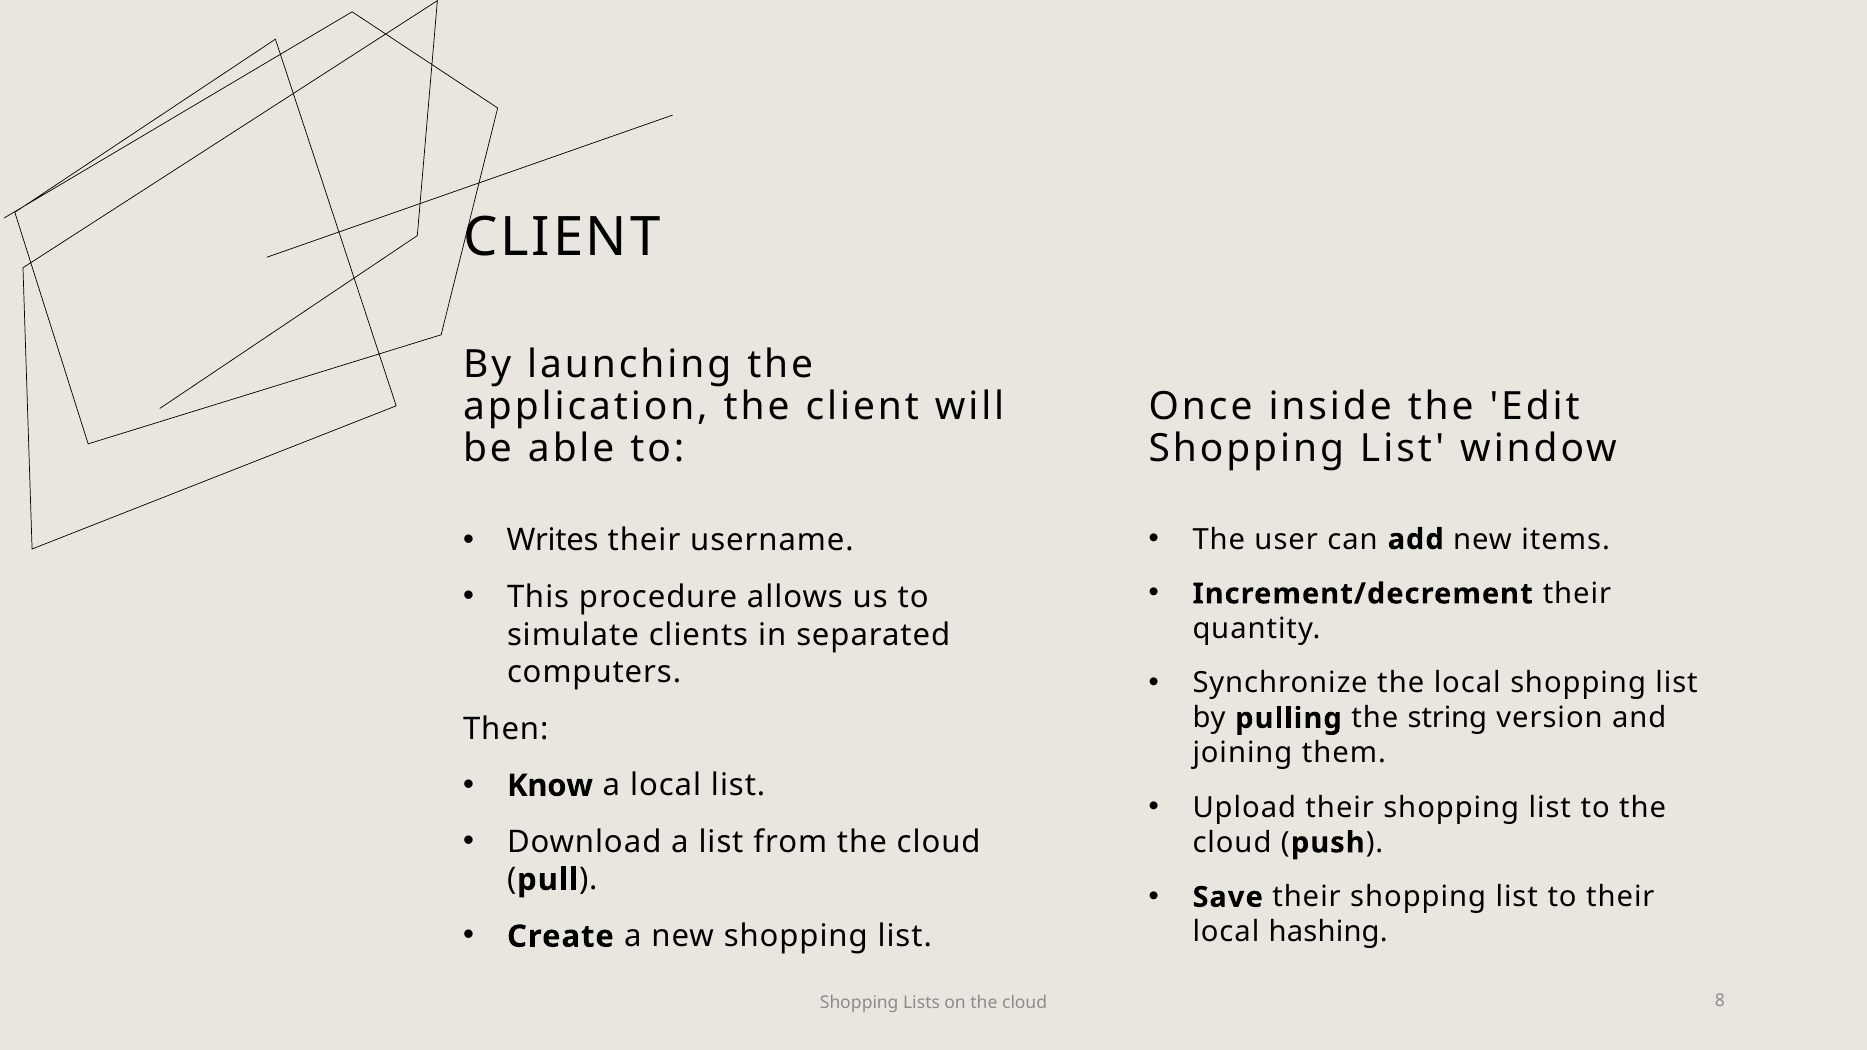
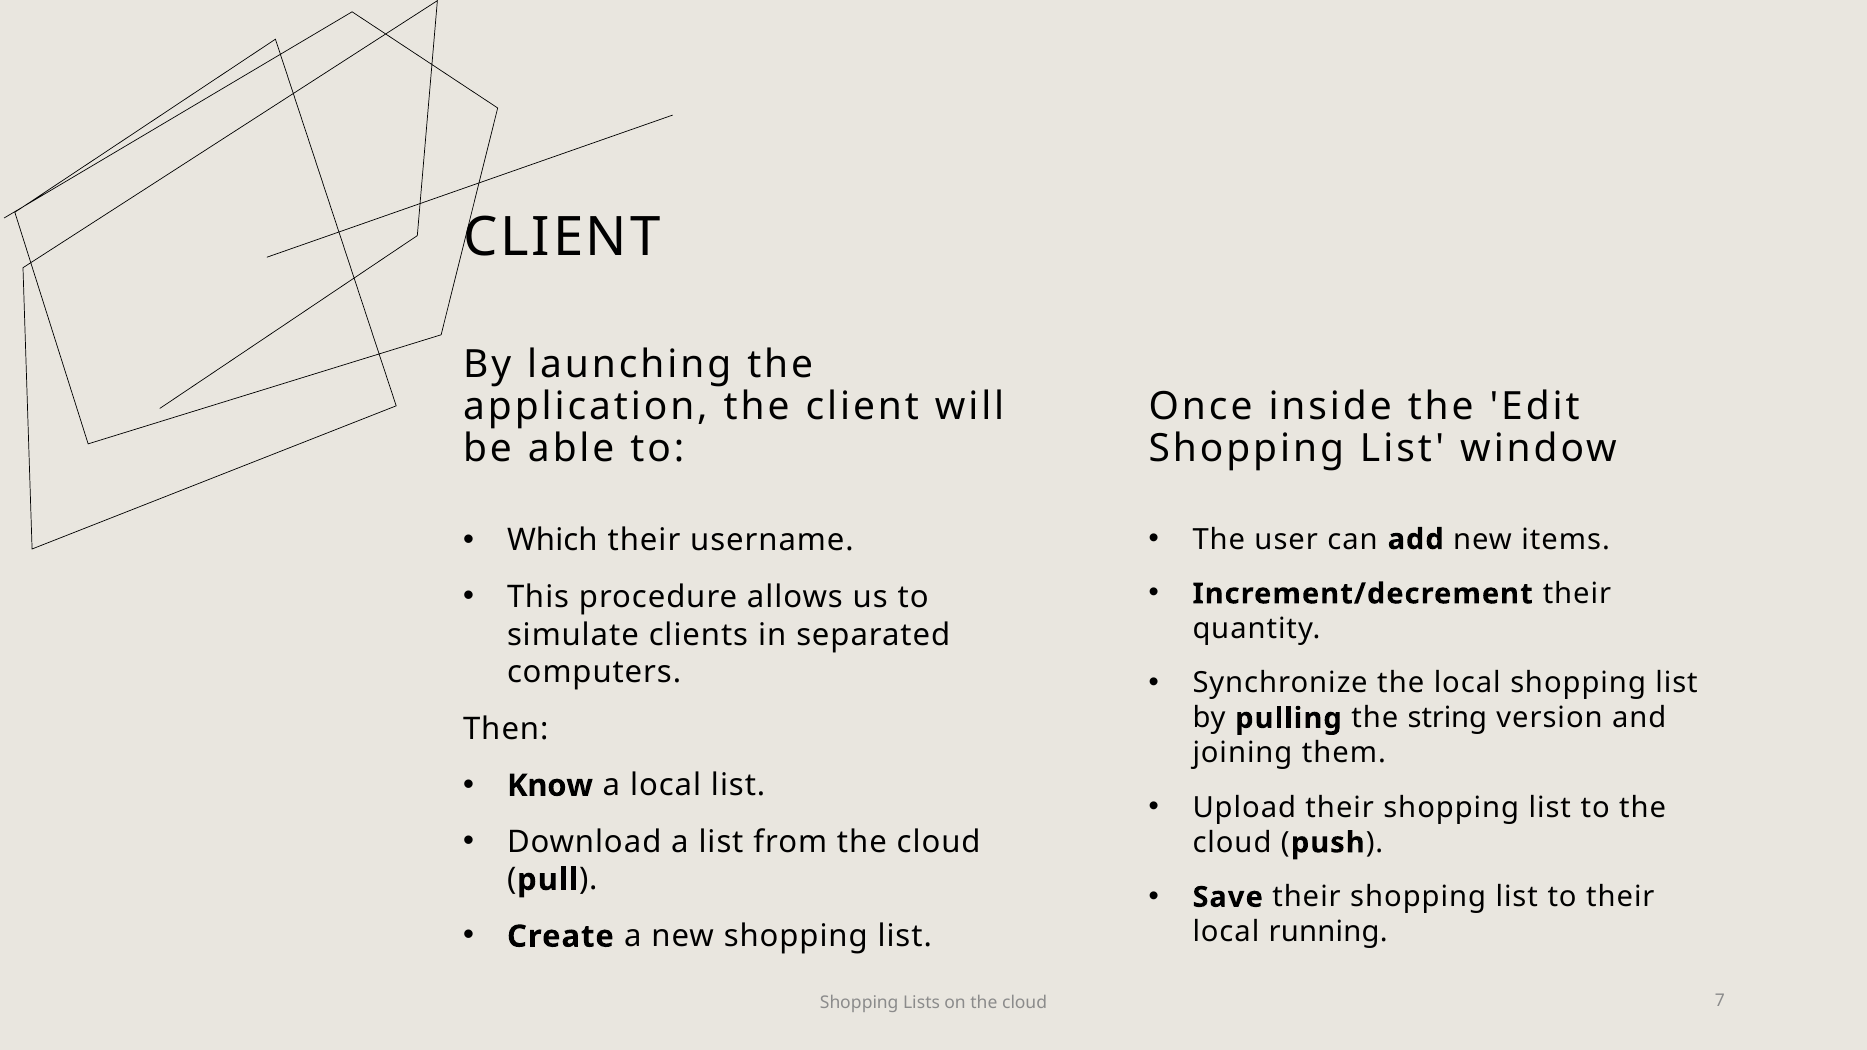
Writes: Writes -> Which
hashing: hashing -> running
8: 8 -> 7
